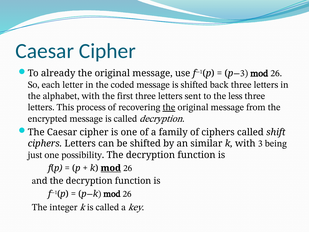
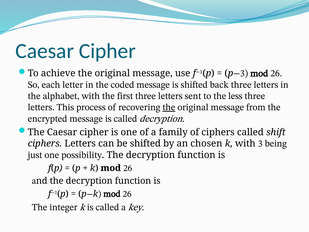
already: already -> achieve
similar: similar -> chosen
mod at (111, 168) underline: present -> none
